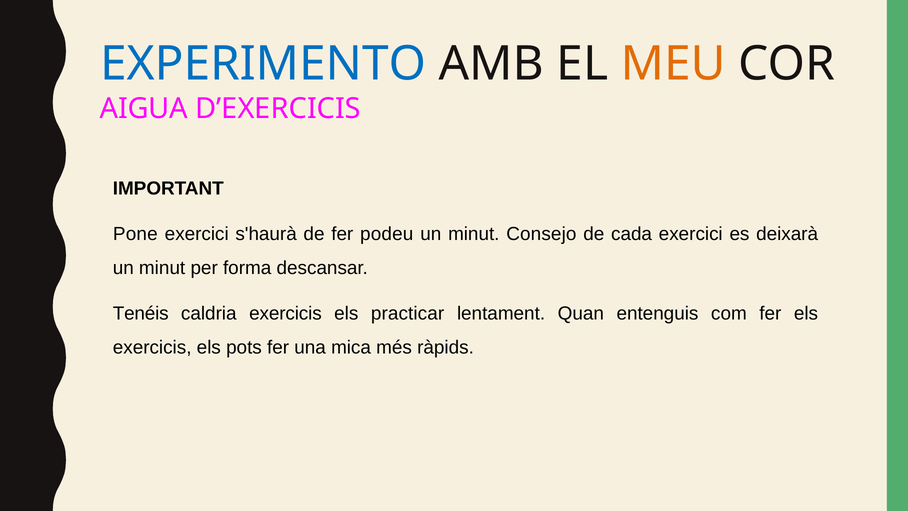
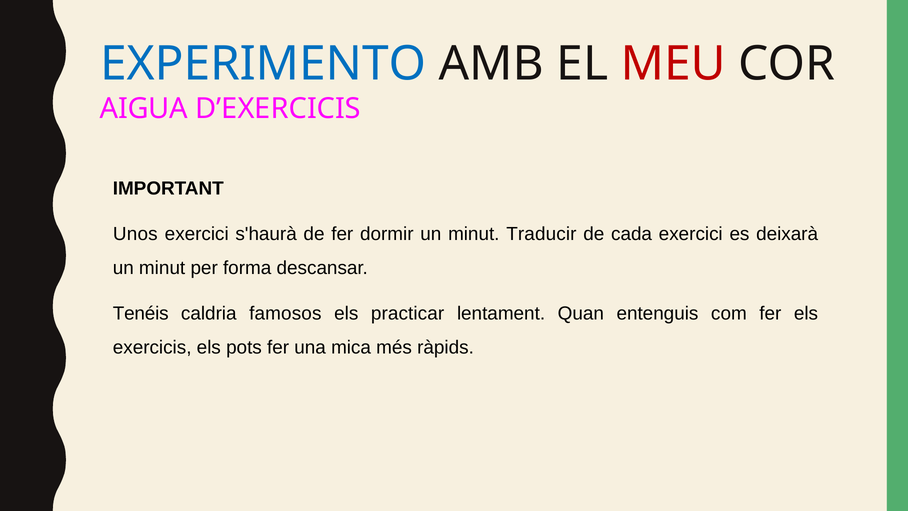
MEU colour: orange -> red
Pone: Pone -> Unos
podeu: podeu -> dormir
Consejo: Consejo -> Traducir
caldria exercicis: exercicis -> famosos
